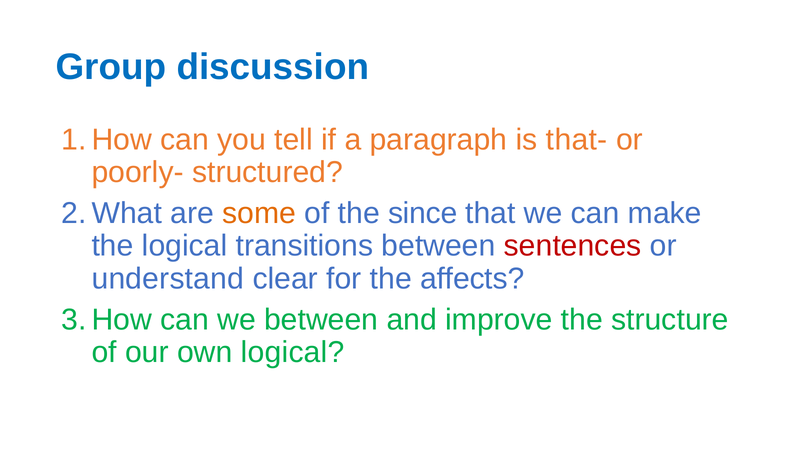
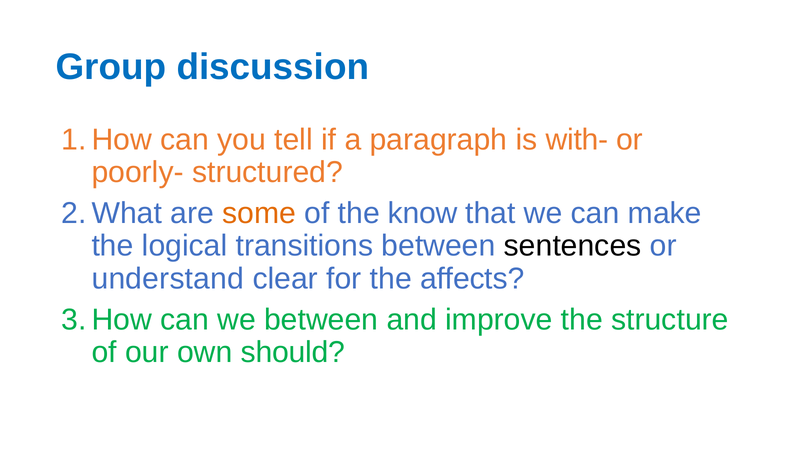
that-: that- -> with-
since: since -> know
sentences colour: red -> black
own logical: logical -> should
